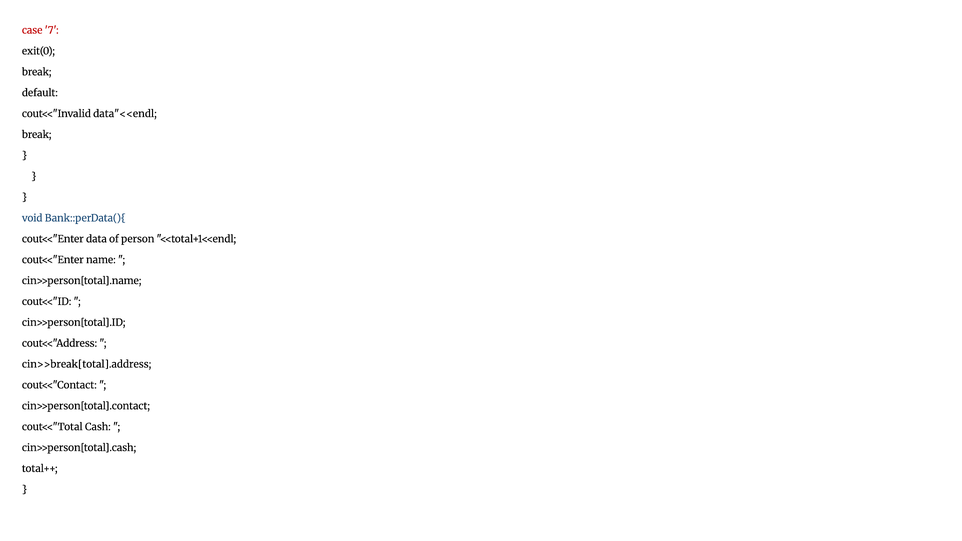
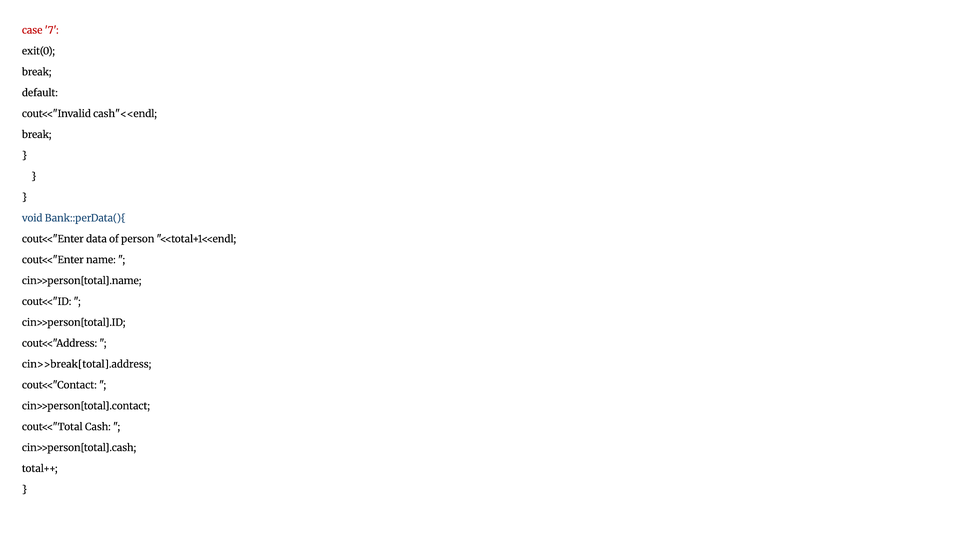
data"<<endl: data"<<endl -> cash"<<endl
